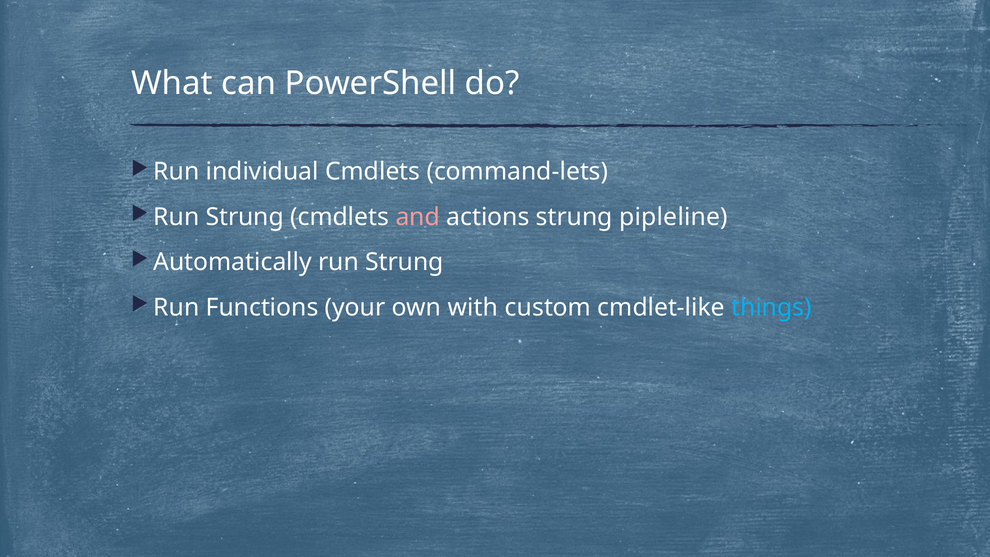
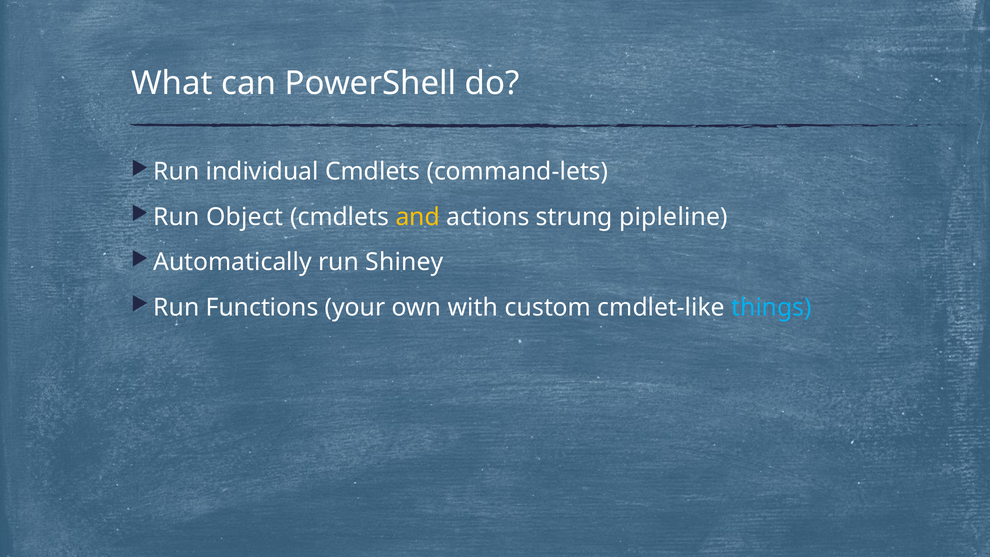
Strung at (245, 217): Strung -> Object
and colour: pink -> yellow
Automatically run Strung: Strung -> Shiney
